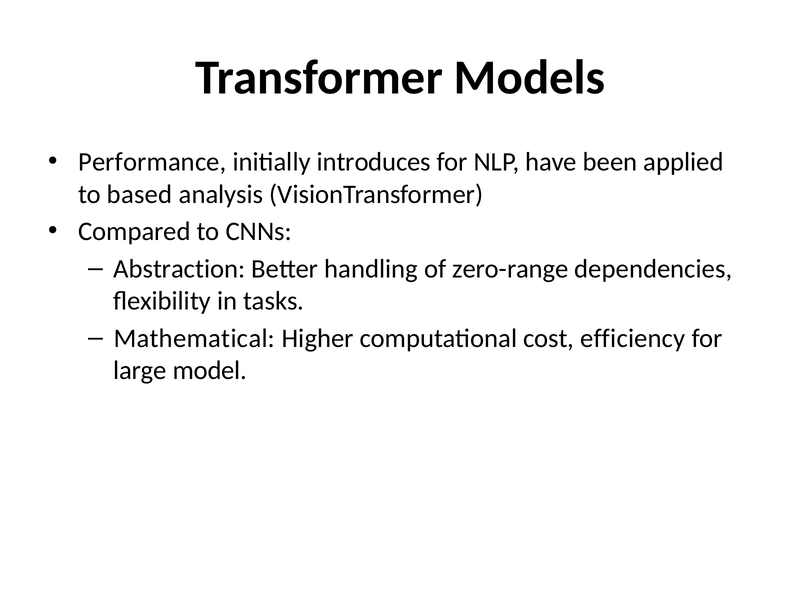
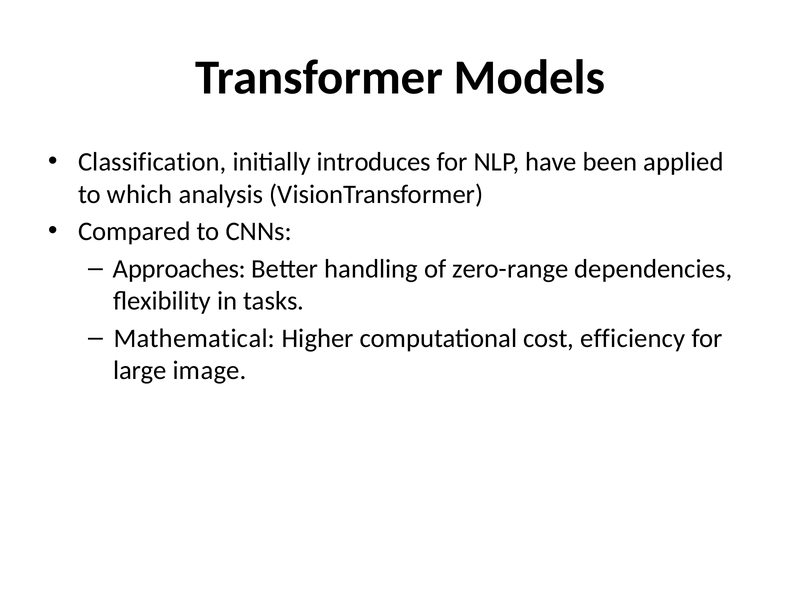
Performance: Performance -> Classification
based: based -> which
Abstraction: Abstraction -> Approaches
model: model -> image
